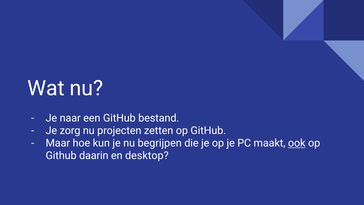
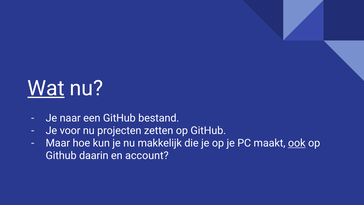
Wat underline: none -> present
zorg: zorg -> voor
begrijpen: begrijpen -> makkelijk
desktop: desktop -> account
